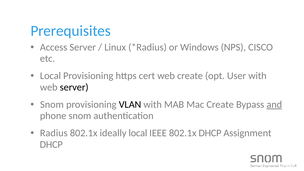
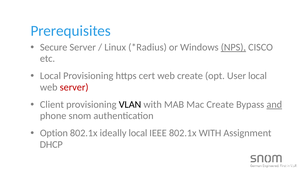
Access: Access -> Secure
NPS underline: none -> present
User with: with -> local
server at (74, 87) colour: black -> red
Snom at (52, 105): Snom -> Client
Radius: Radius -> Option
802.1x DHCP: DHCP -> WITH
